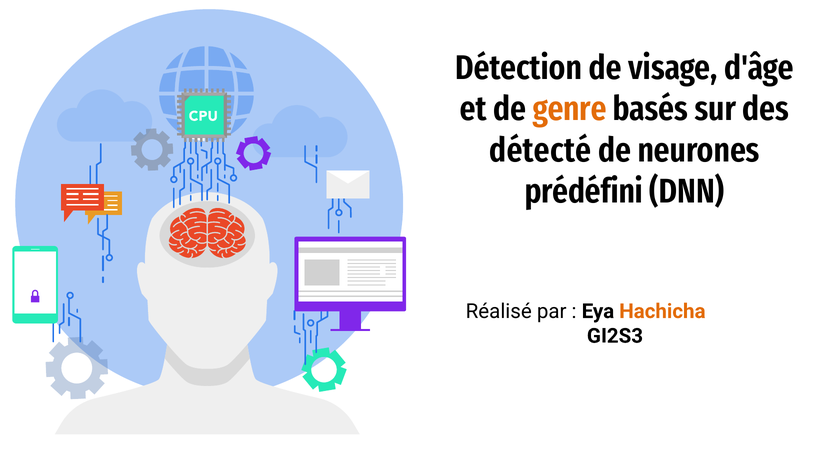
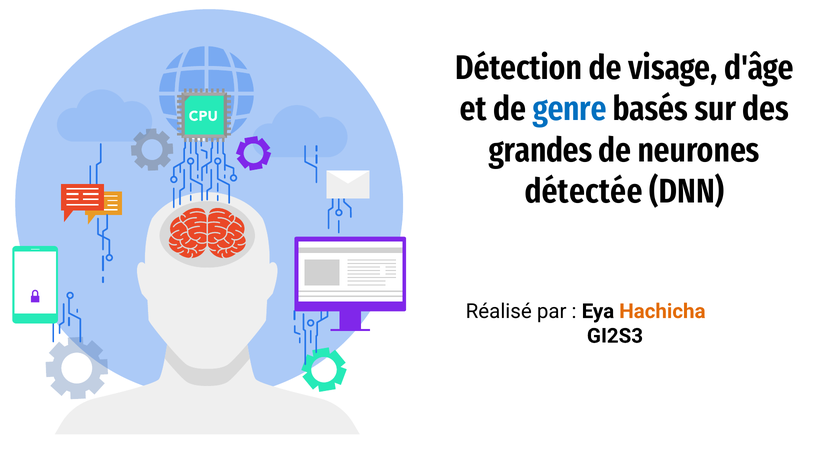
genre colour: orange -> blue
détecté: détecté -> grandes
prédéfini: prédéfini -> détectée
